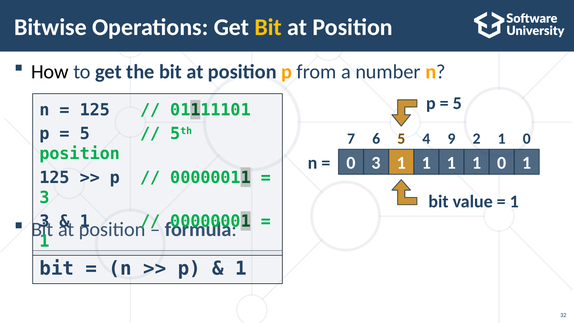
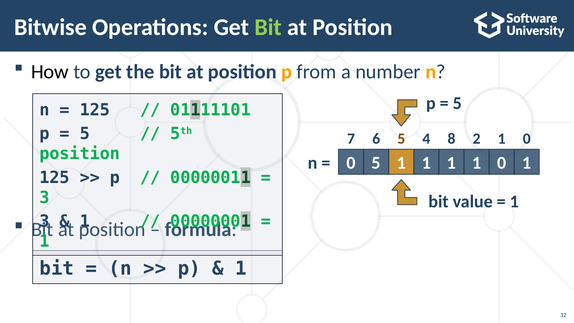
Bit at (268, 27) colour: yellow -> light green
9: 9 -> 8
0 3: 3 -> 5
